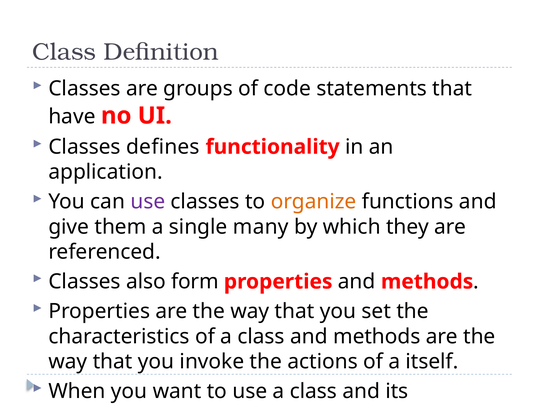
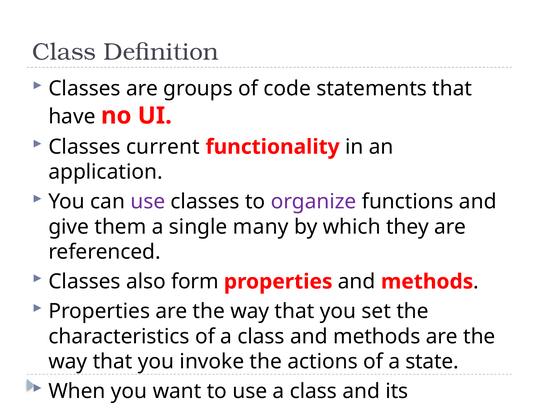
defines: defines -> current
organize colour: orange -> purple
itself: itself -> state
